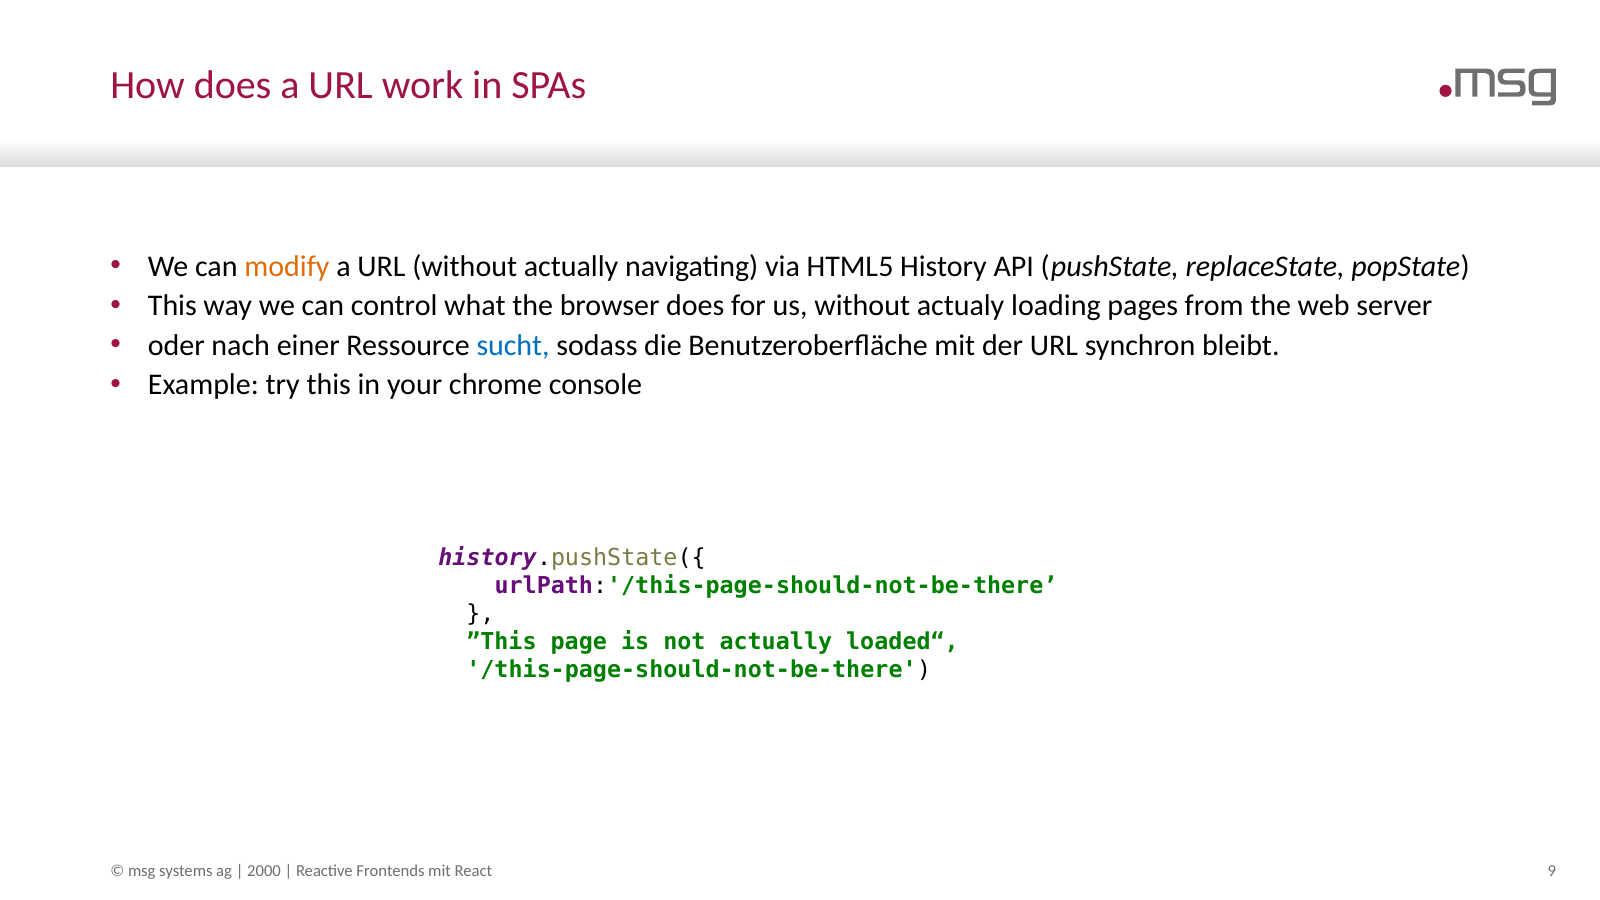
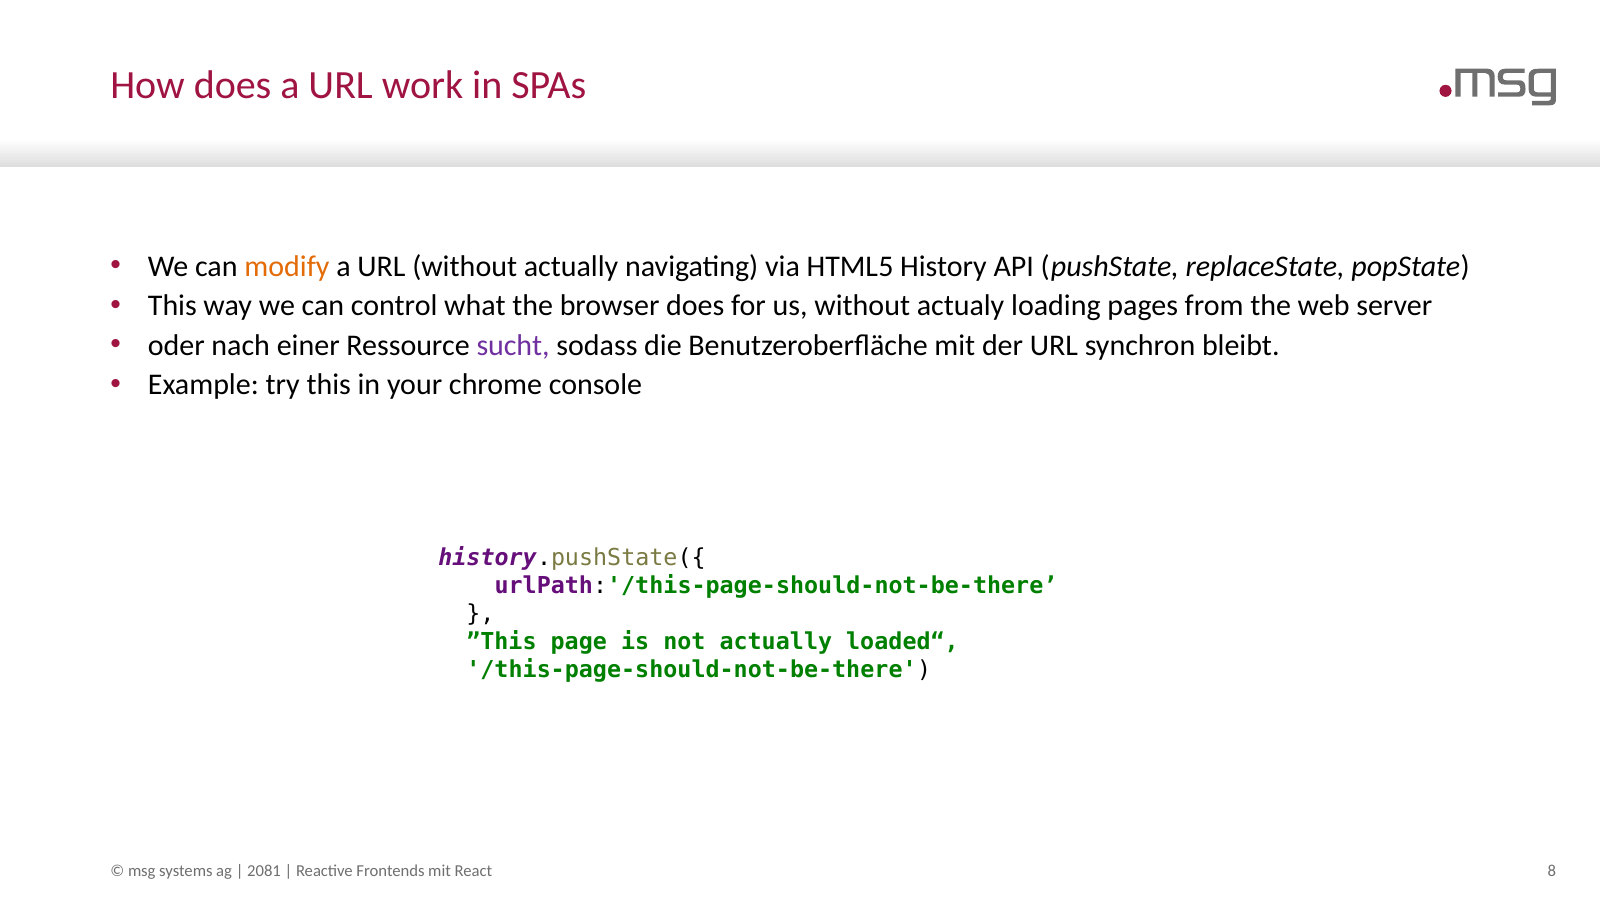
sucht colour: blue -> purple
2000: 2000 -> 2081
9: 9 -> 8
